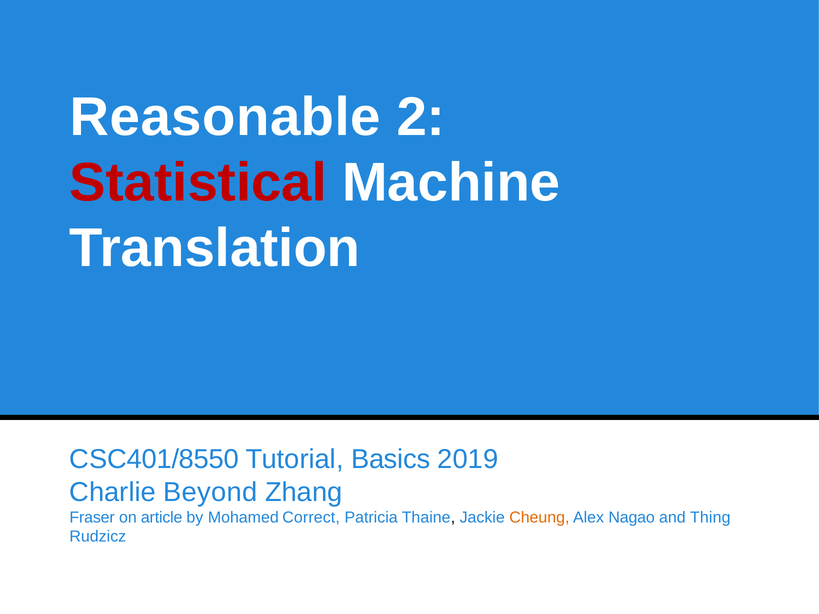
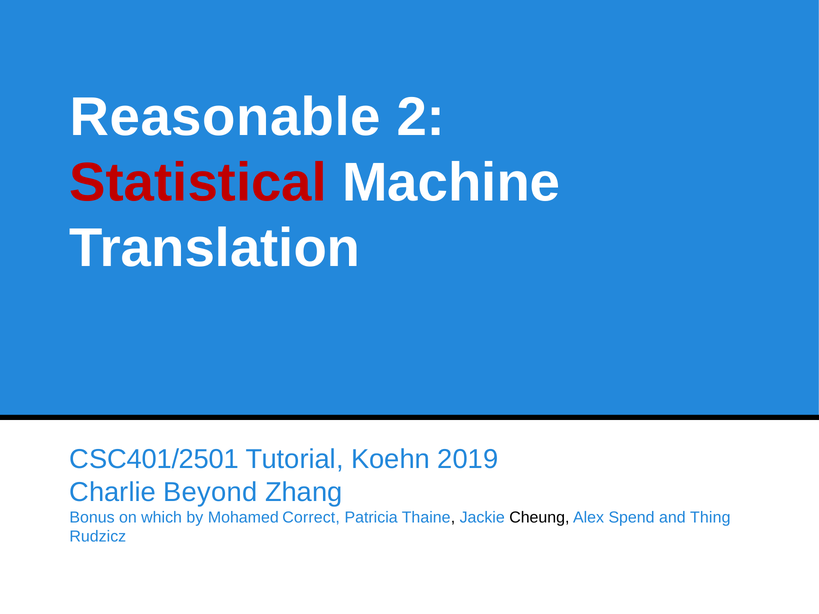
CSC401/8550: CSC401/8550 -> CSC401/2501
Basics: Basics -> Koehn
Fraser: Fraser -> Bonus
article: article -> which
Cheung colour: orange -> black
Nagao: Nagao -> Spend
